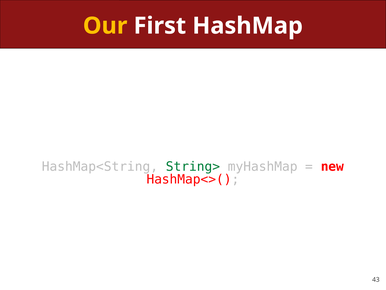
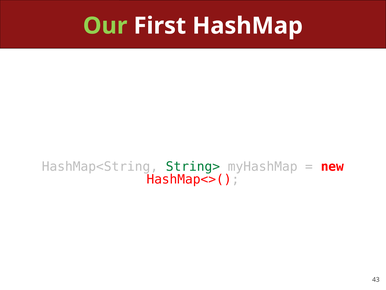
Our colour: yellow -> light green
